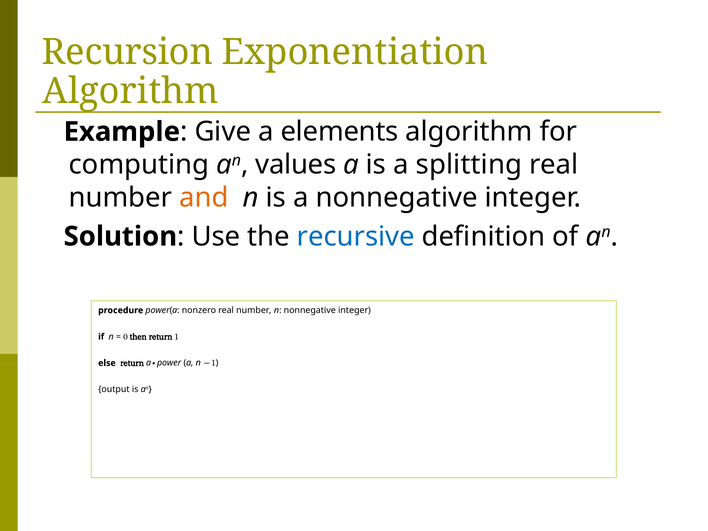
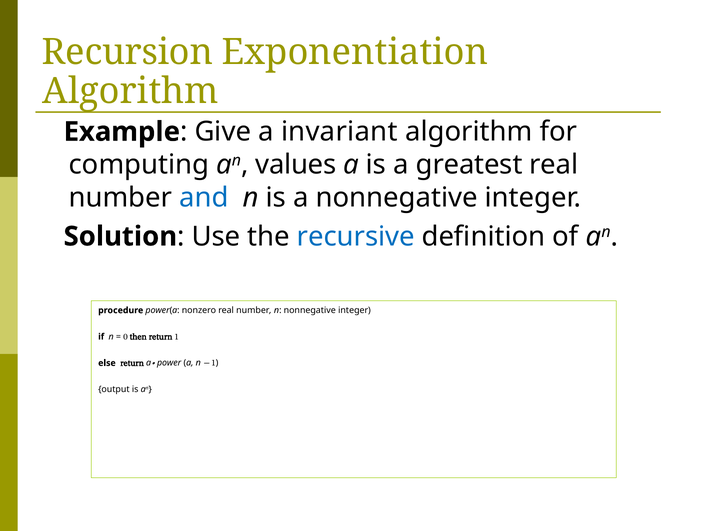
elements: elements -> invariant
splitting: splitting -> greatest
and colour: orange -> blue
